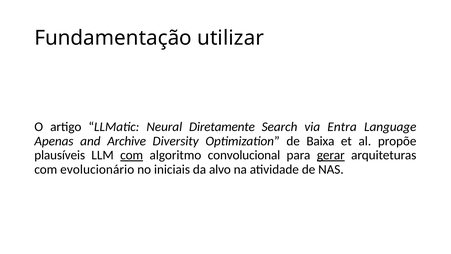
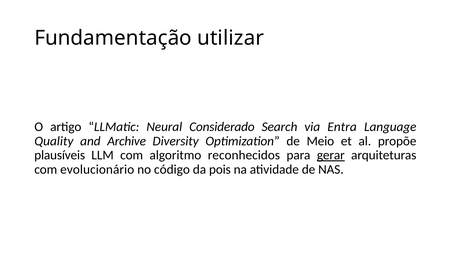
Diretamente: Diretamente -> Considerado
Apenas: Apenas -> Quality
Baixa: Baixa -> Meio
com at (132, 155) underline: present -> none
convolucional: convolucional -> reconhecidos
iniciais: iniciais -> código
alvo: alvo -> pois
